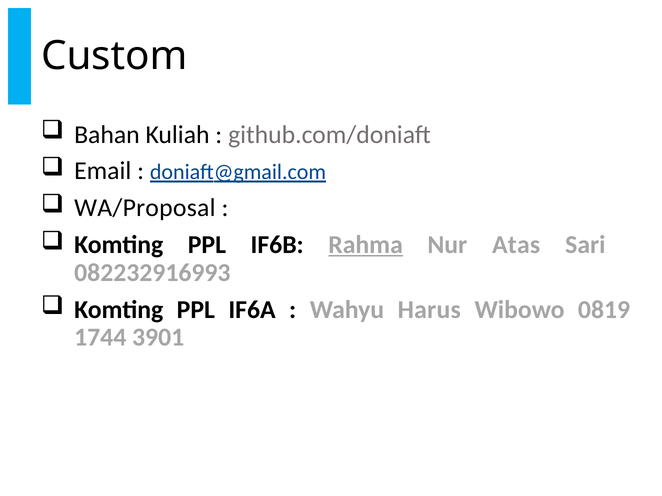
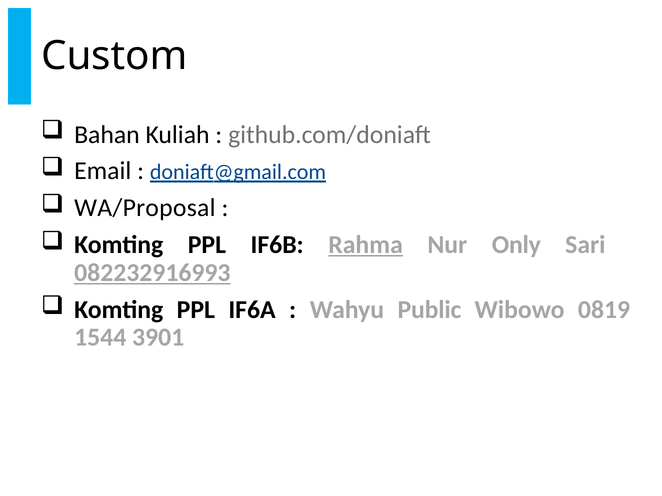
Atas: Atas -> Only
082232916993 underline: none -> present
Harus: Harus -> Public
1744: 1744 -> 1544
